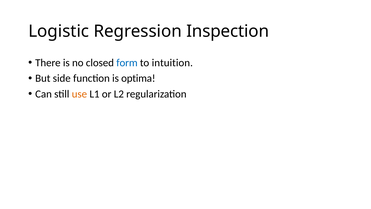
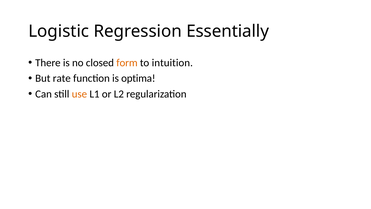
Inspection: Inspection -> Essentially
form colour: blue -> orange
side: side -> rate
